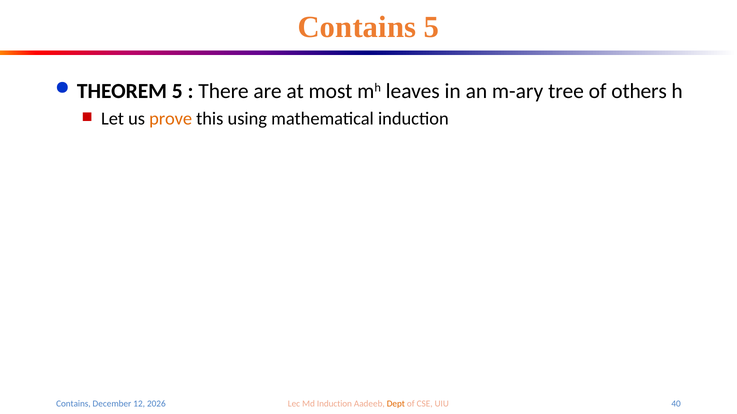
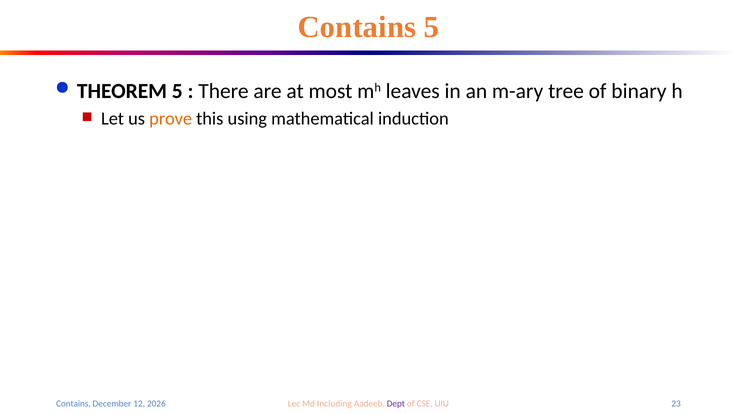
others: others -> binary
Md Induction: Induction -> Including
Dept colour: orange -> purple
40: 40 -> 23
